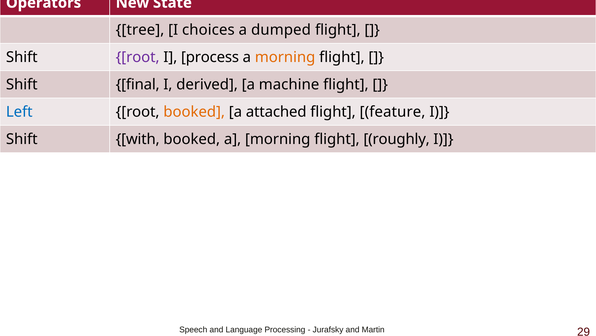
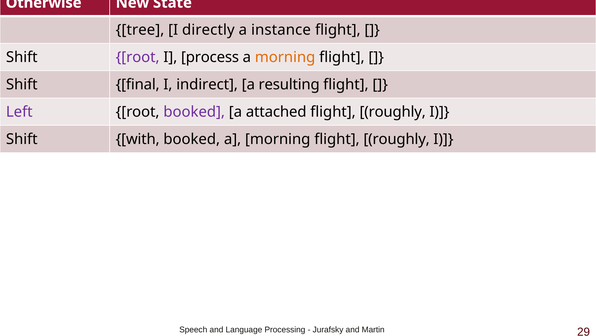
Operators: Operators -> Otherwise
choices: choices -> directly
dumped: dumped -> instance
derived: derived -> indirect
machine: machine -> resulting
Left colour: blue -> purple
booked at (194, 112) colour: orange -> purple
feature at (393, 112): feature -> roughly
